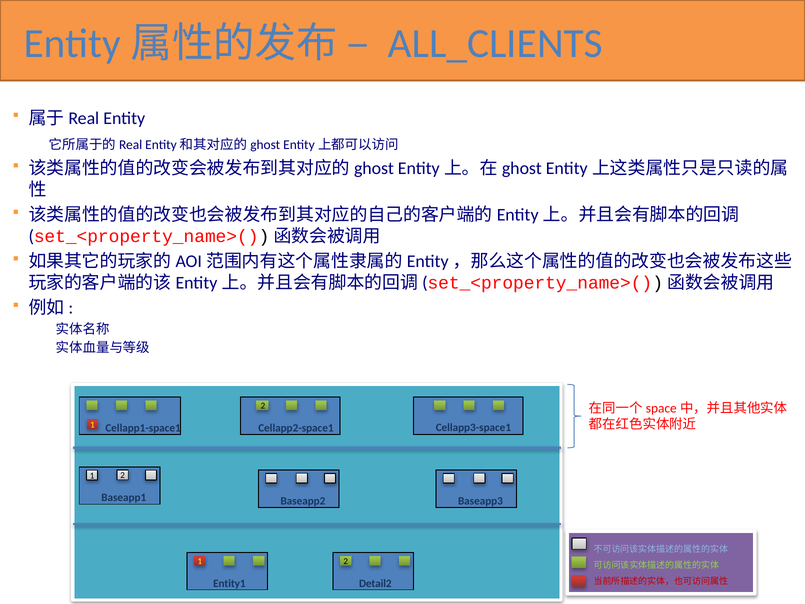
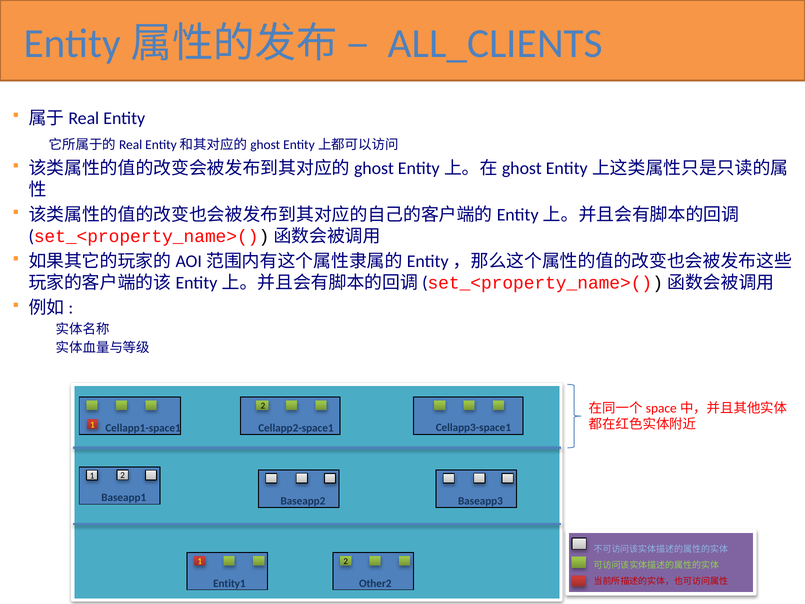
Detail2: Detail2 -> Other2
